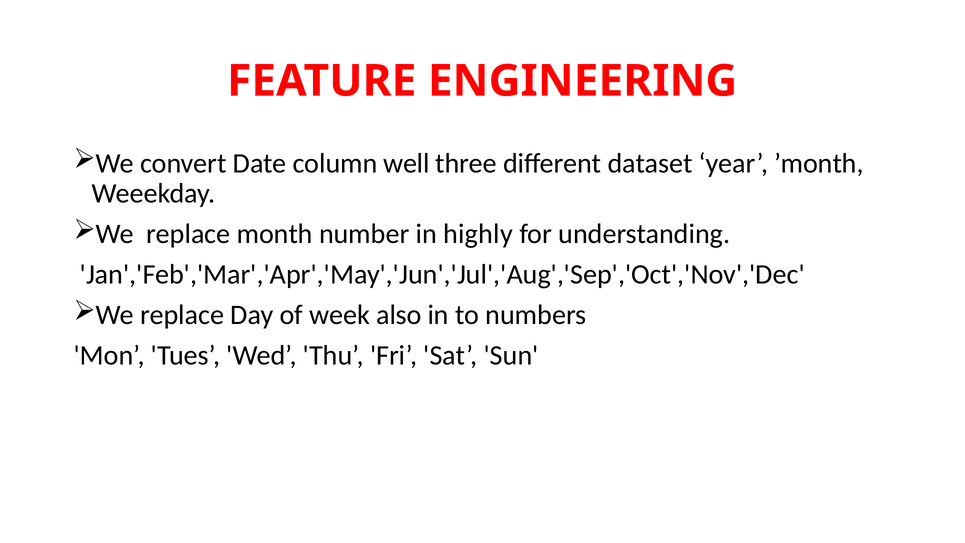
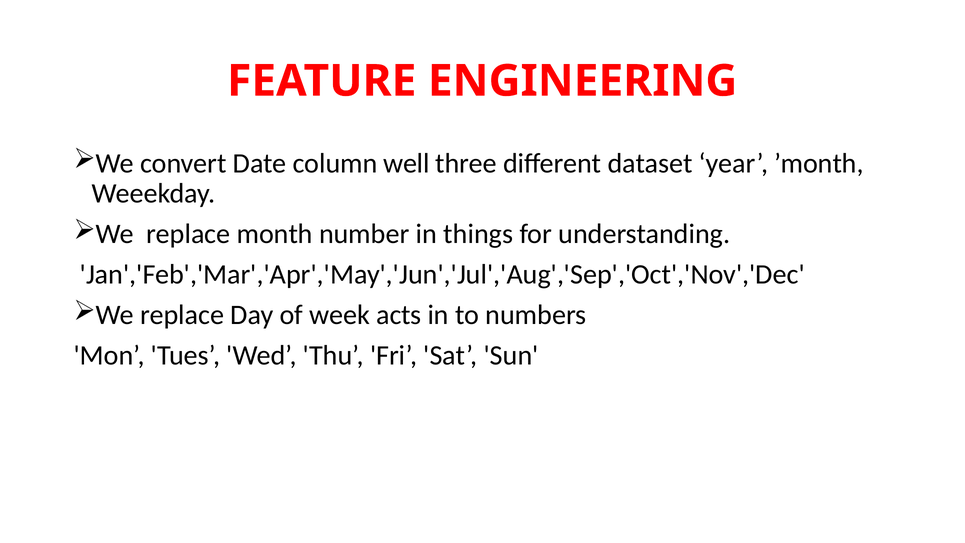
highly: highly -> things
also: also -> acts
